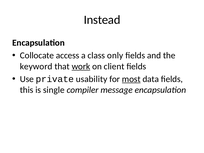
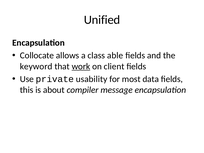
Instead: Instead -> Unified
access: access -> allows
only: only -> able
most underline: present -> none
single: single -> about
